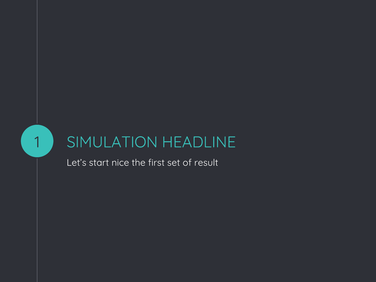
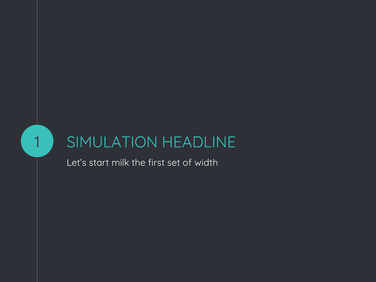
nice: nice -> milk
result: result -> width
